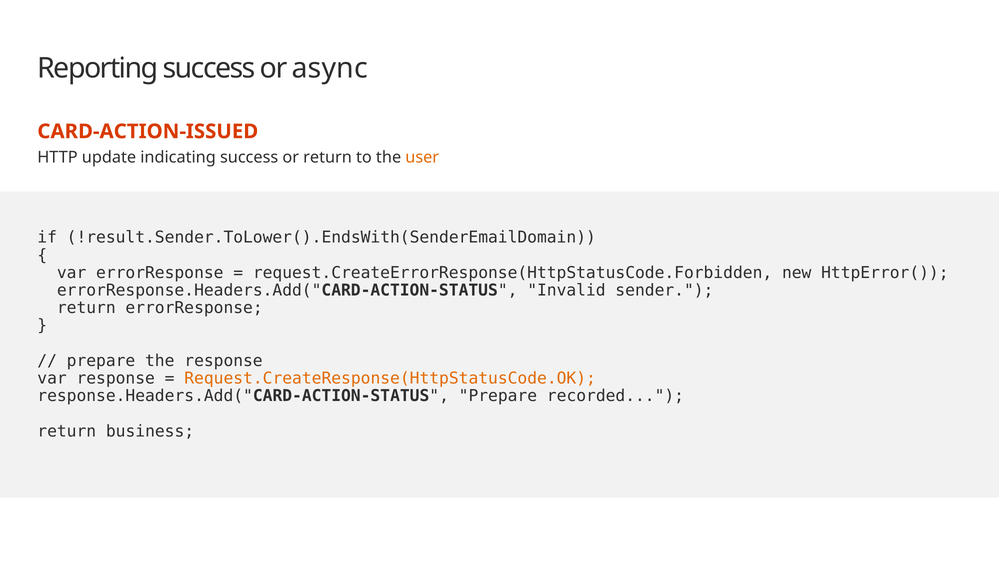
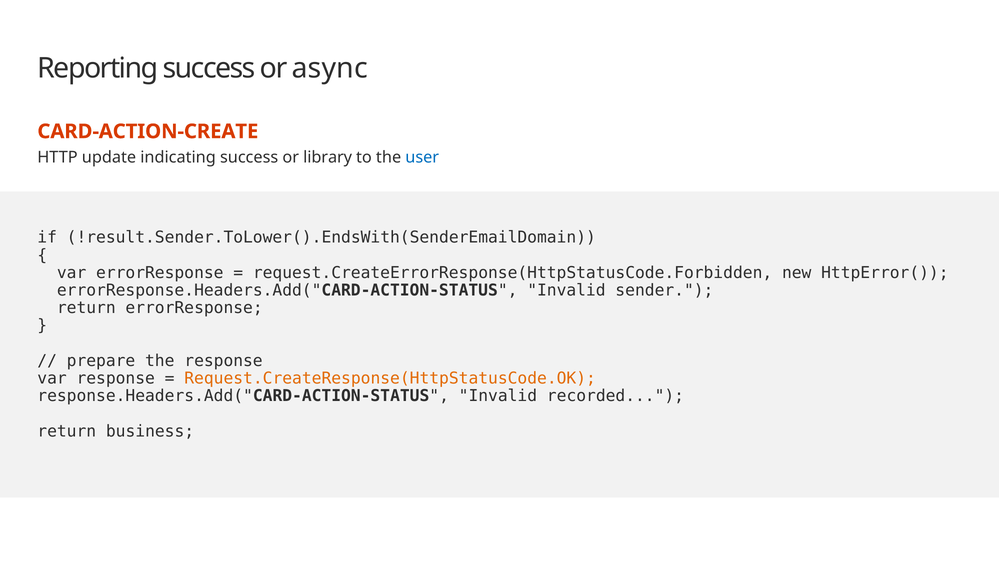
CARD-ACTION-ISSUED: CARD-ACTION-ISSUED -> CARD-ACTION-CREATE
or return: return -> library
user colour: orange -> blue
response.Headers.Add("CARD-ACTION-STATUS Prepare: Prepare -> Invalid
